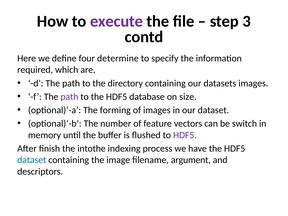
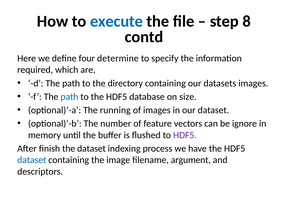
execute colour: purple -> blue
3: 3 -> 8
path at (69, 97) colour: purple -> blue
forming: forming -> running
switch: switch -> ignore
the intothe: intothe -> dataset
